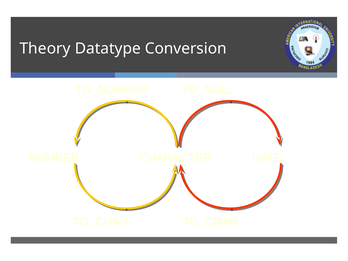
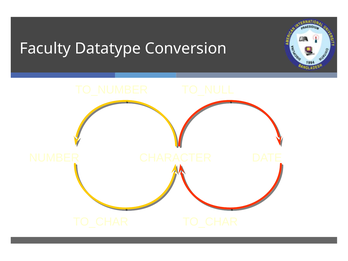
Theory: Theory -> Faculty
